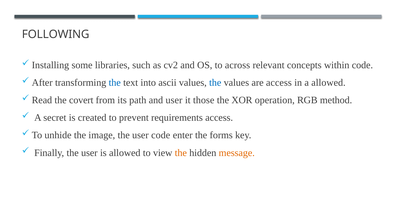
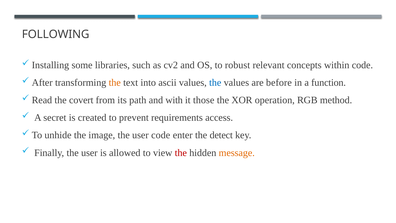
across: across -> robust
the at (115, 83) colour: blue -> orange
are access: access -> before
a allowed: allowed -> function
and user: user -> with
forms: forms -> detect
the at (181, 153) colour: orange -> red
